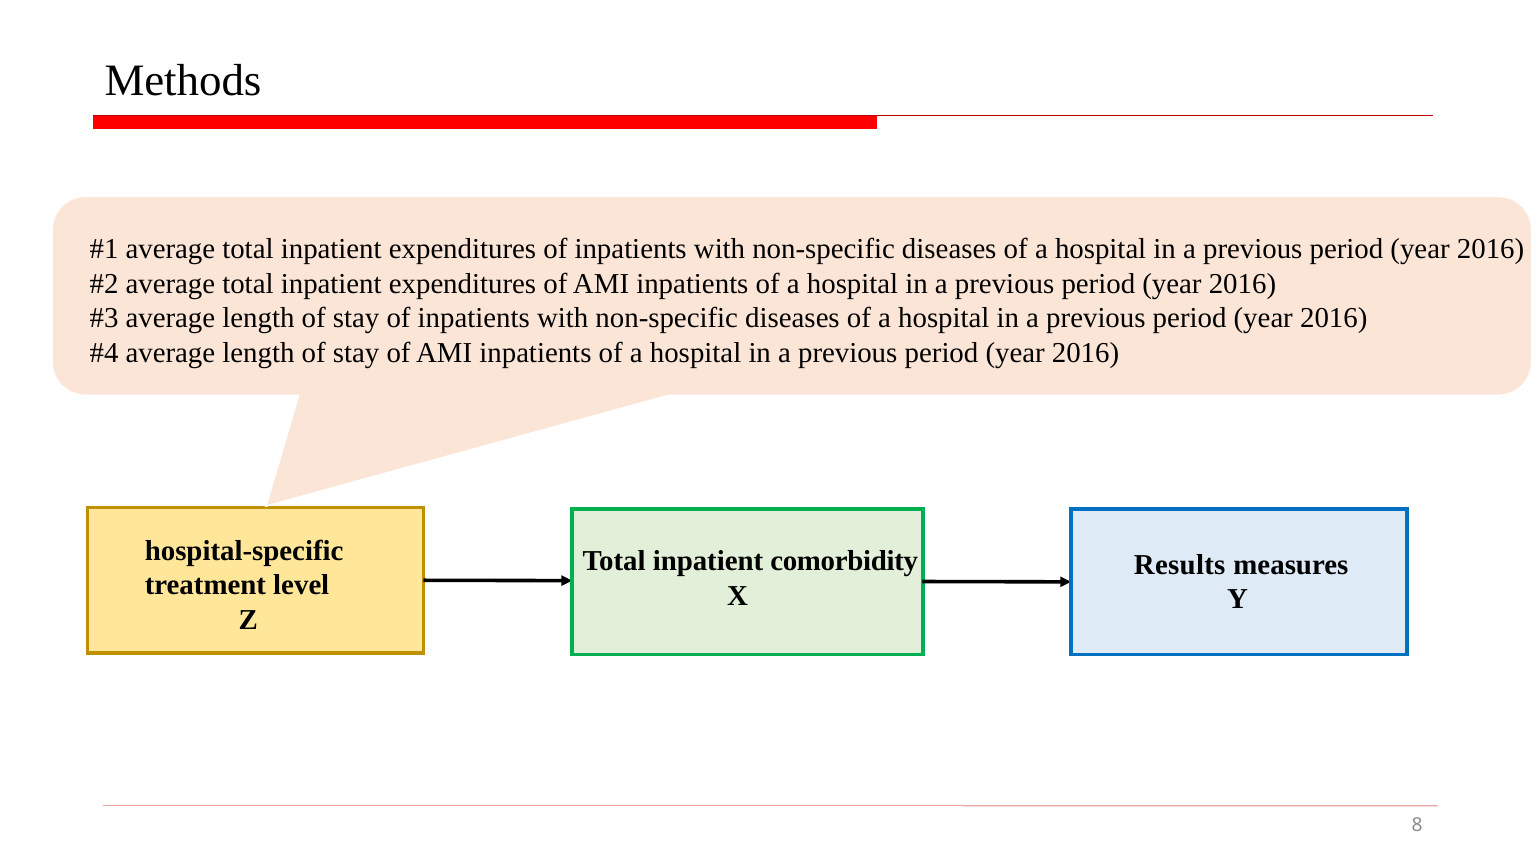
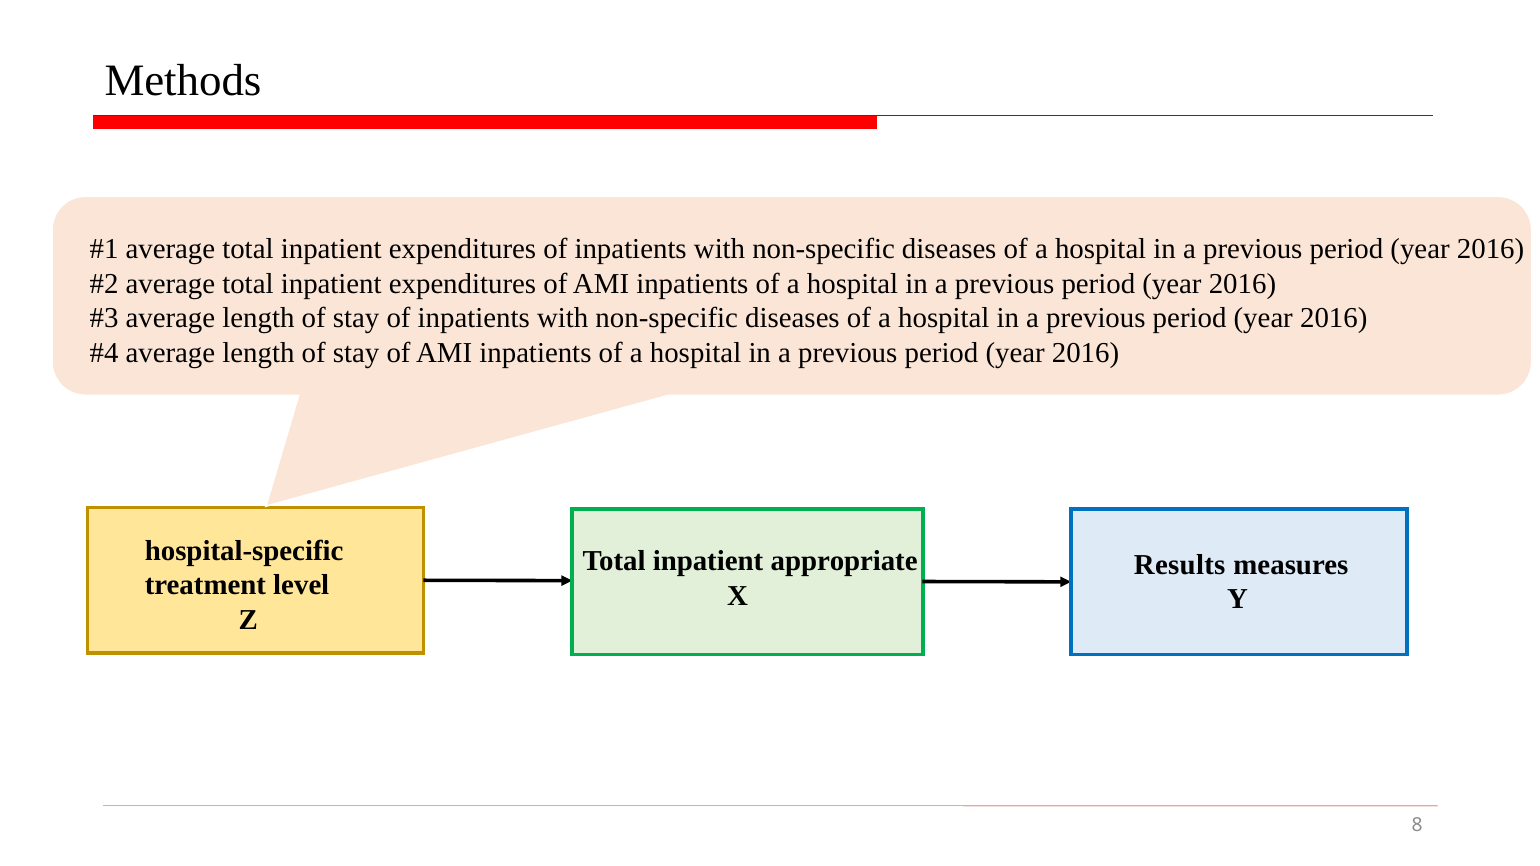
comorbidity: comorbidity -> appropriate
